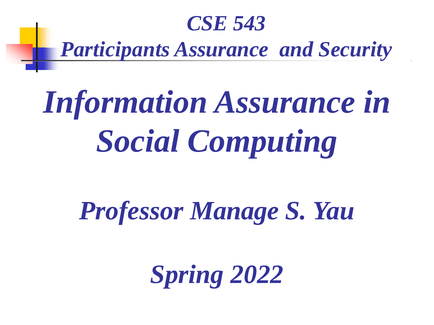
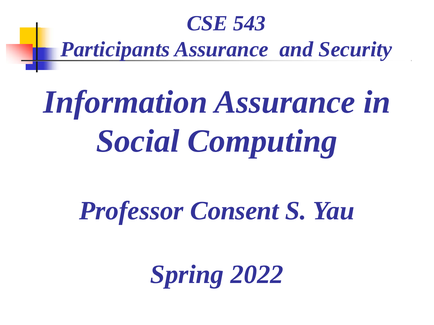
Manage: Manage -> Consent
